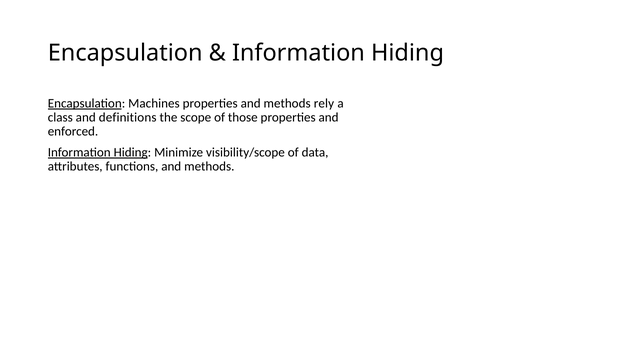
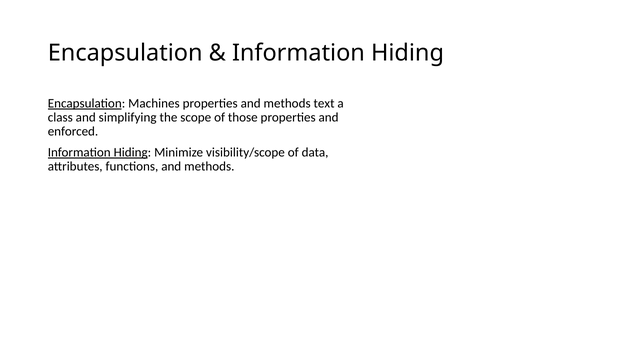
rely: rely -> text
definitions: definitions -> simplifying
